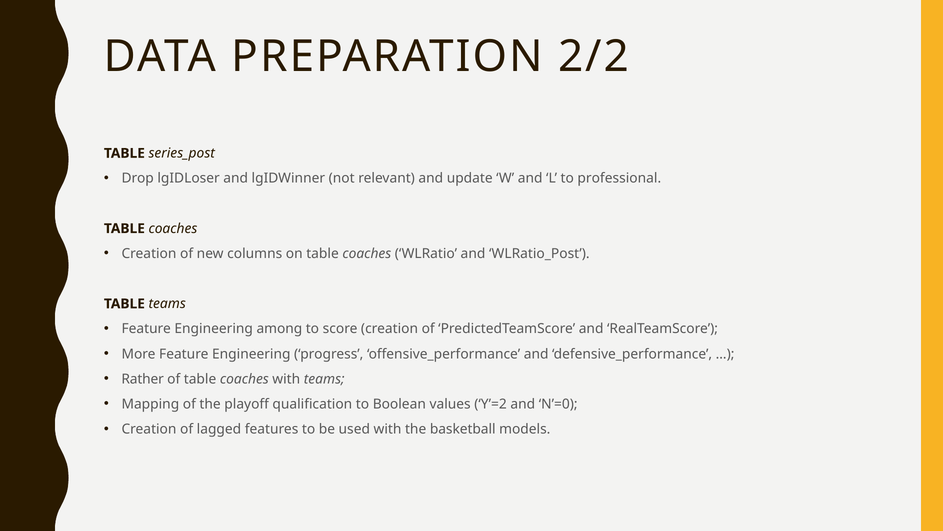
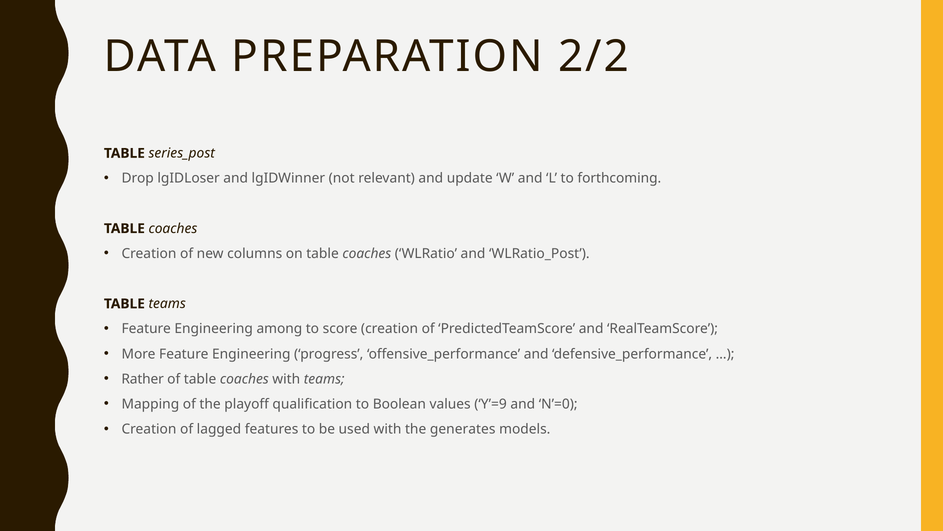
professional: professional -> forthcoming
Y’=2: Y’=2 -> Y’=9
basketball: basketball -> generates
